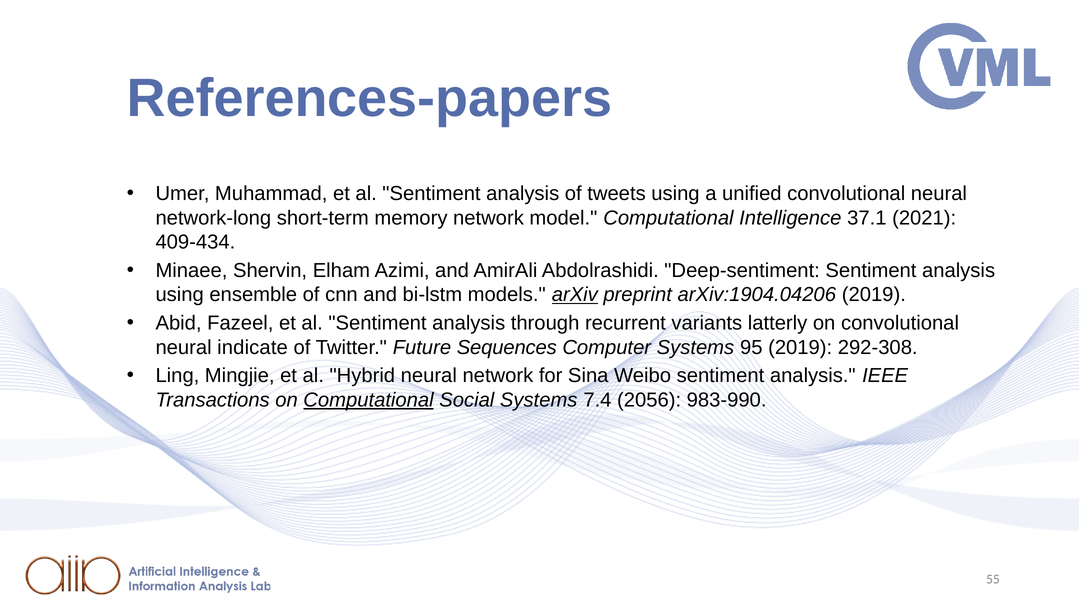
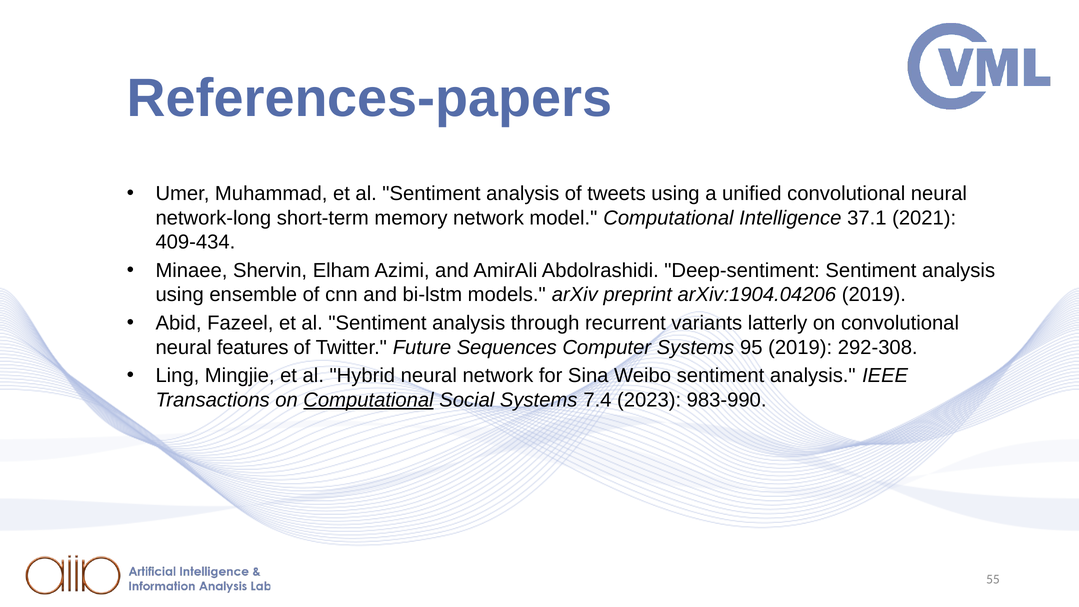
arXiv underline: present -> none
indicate: indicate -> features
2056: 2056 -> 2023
